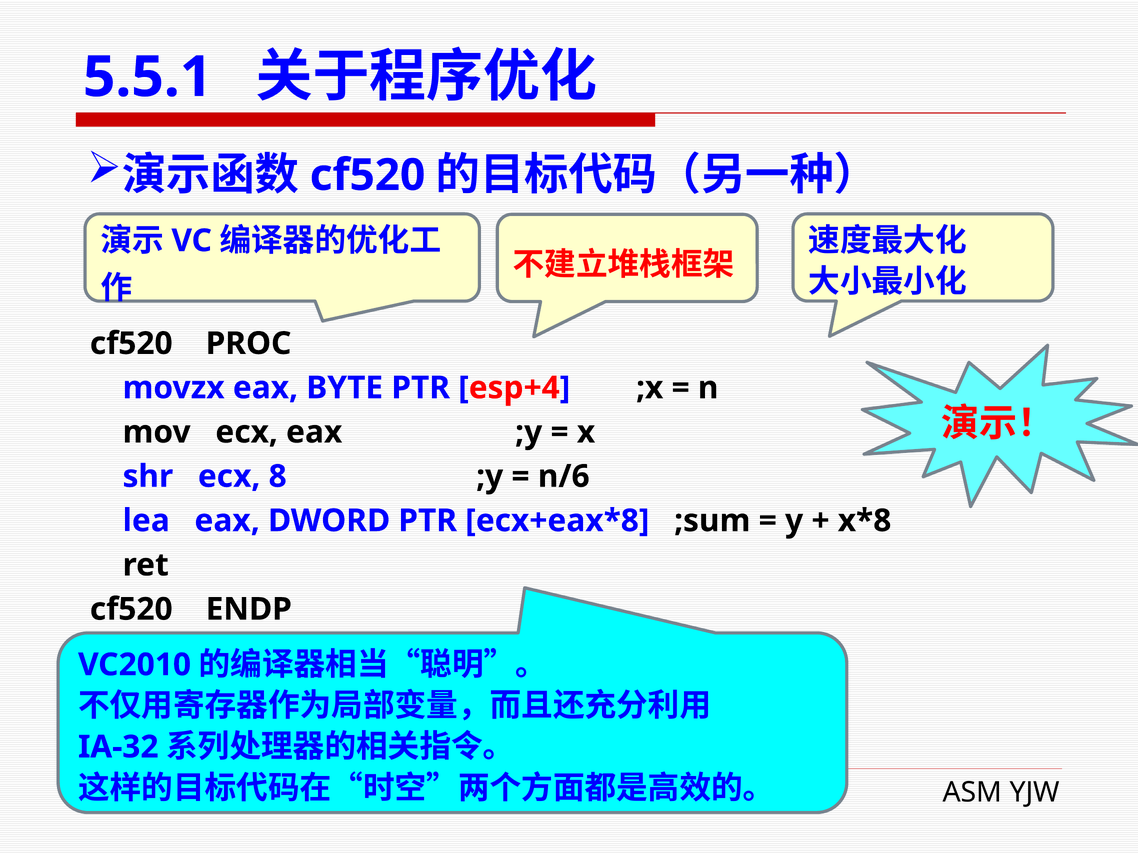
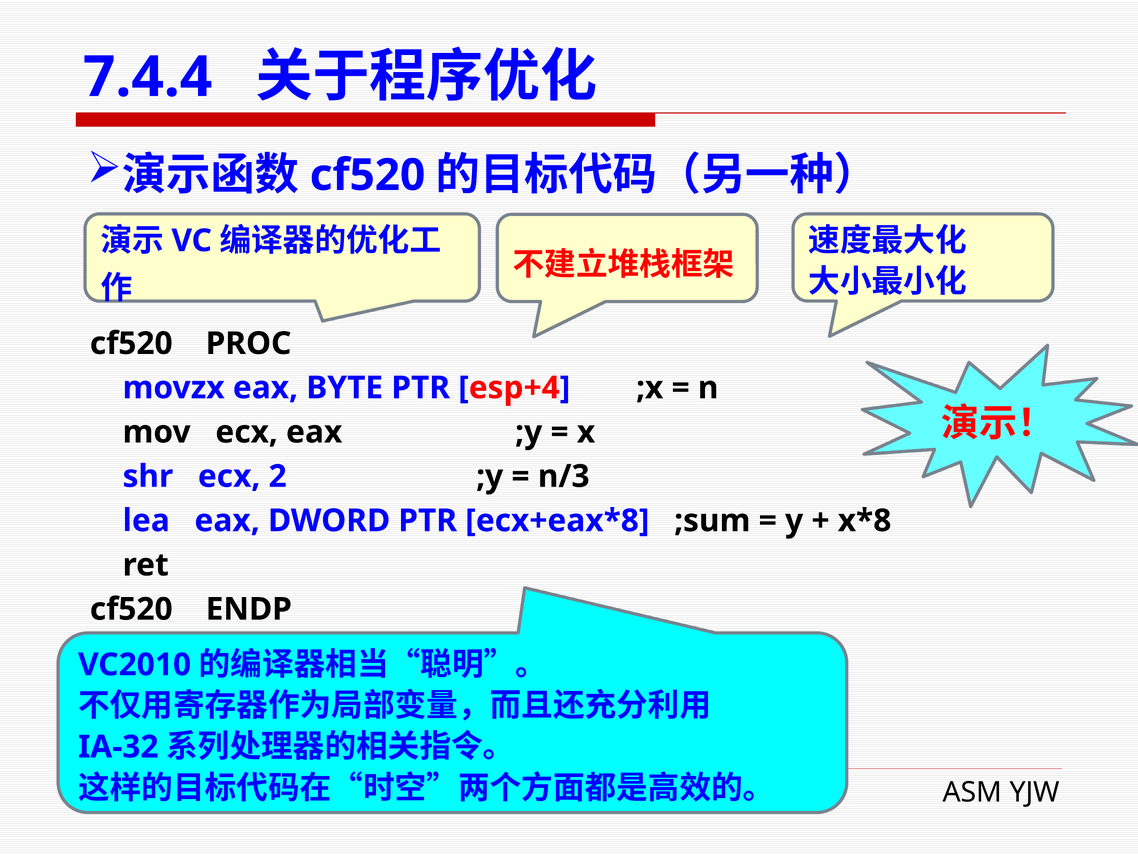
5.5.1: 5.5.1 -> 7.4.4
8: 8 -> 2
n/6: n/6 -> n/3
